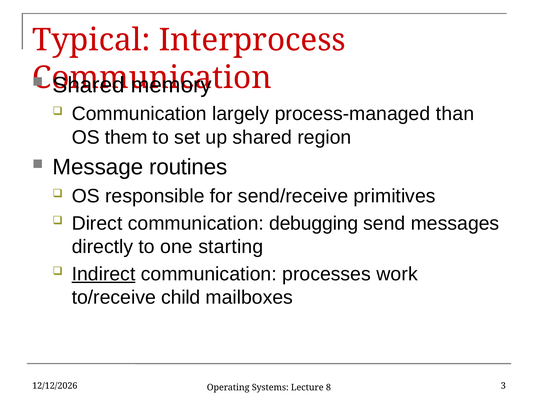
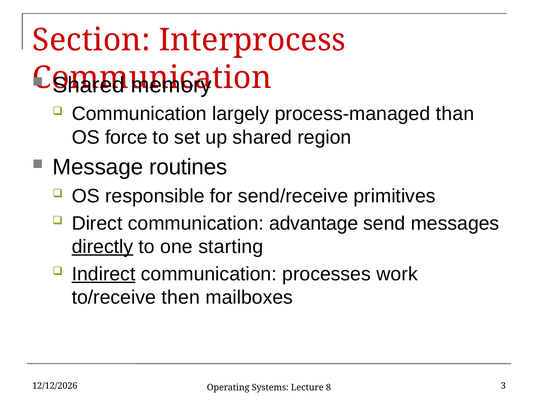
Typical: Typical -> Section
them: them -> force
debugging: debugging -> advantage
directly underline: none -> present
child: child -> then
